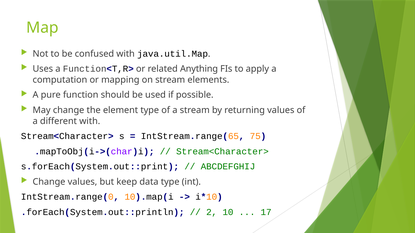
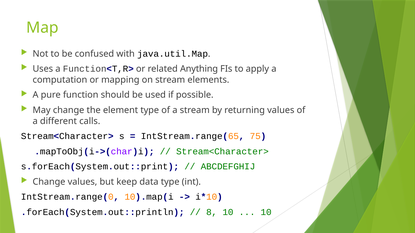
different with: with -> calls
2: 2 -> 8
17 at (266, 213): 17 -> 10
